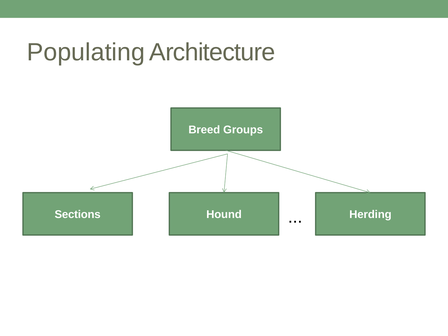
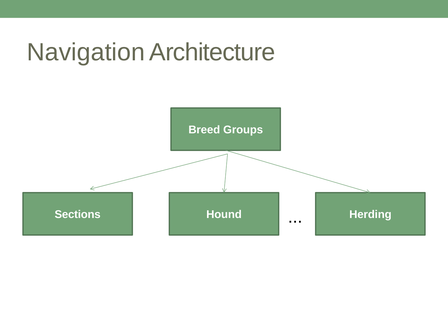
Populating: Populating -> Navigation
